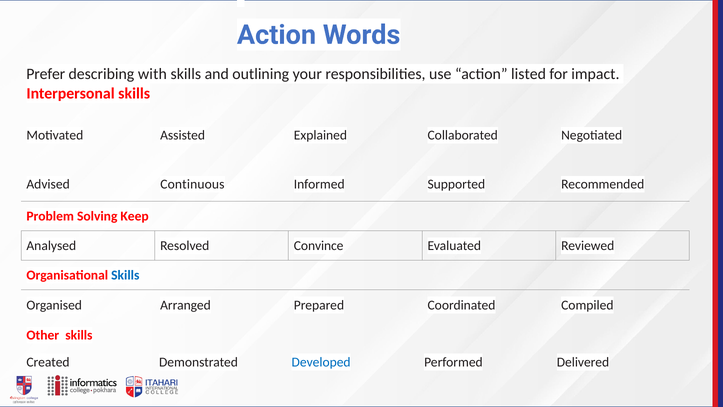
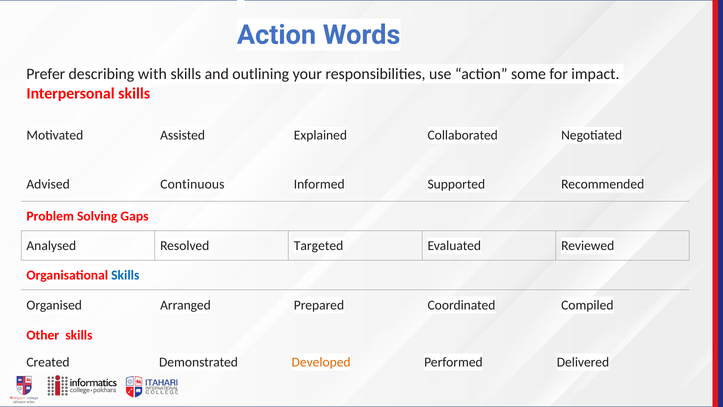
listed: listed -> some
Keep: Keep -> Gaps
Convince: Convince -> Targeted
Developed colour: blue -> orange
